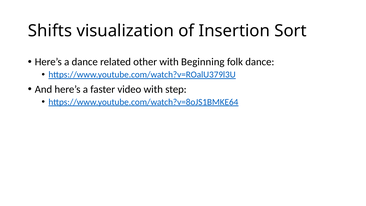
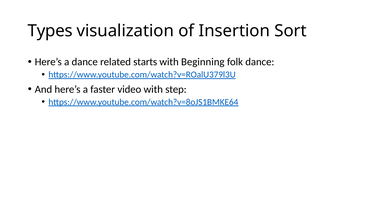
Shifts: Shifts -> Types
other: other -> starts
